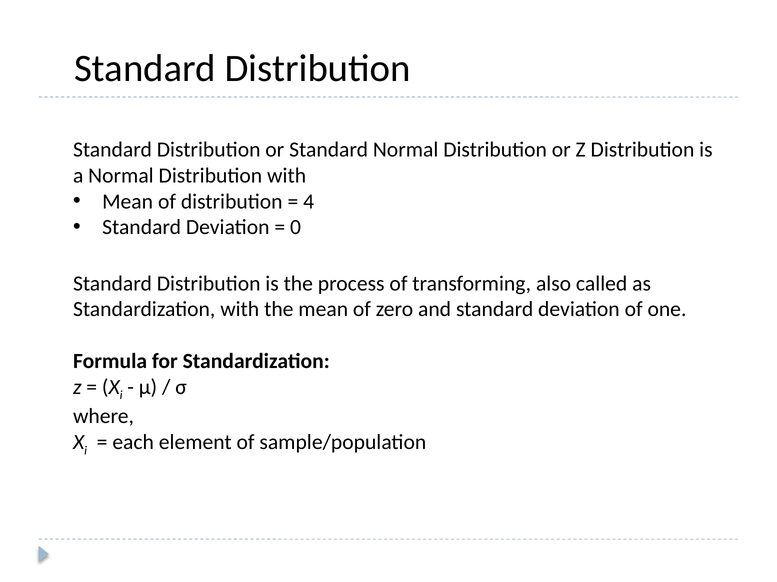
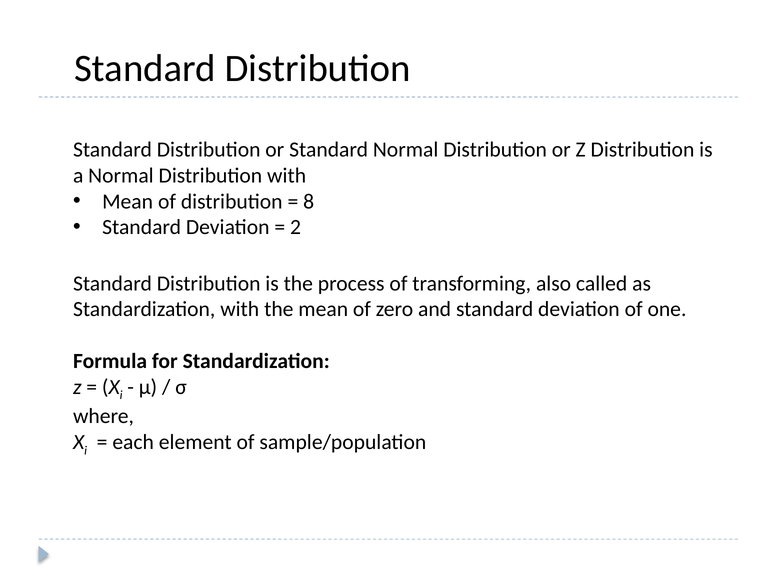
4: 4 -> 8
0: 0 -> 2
